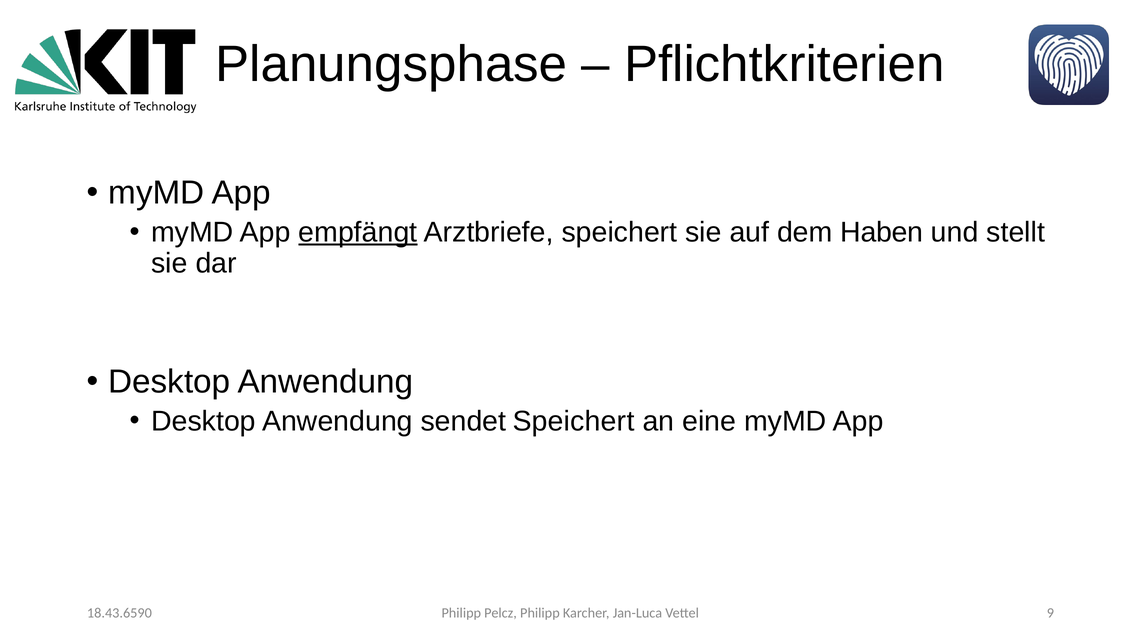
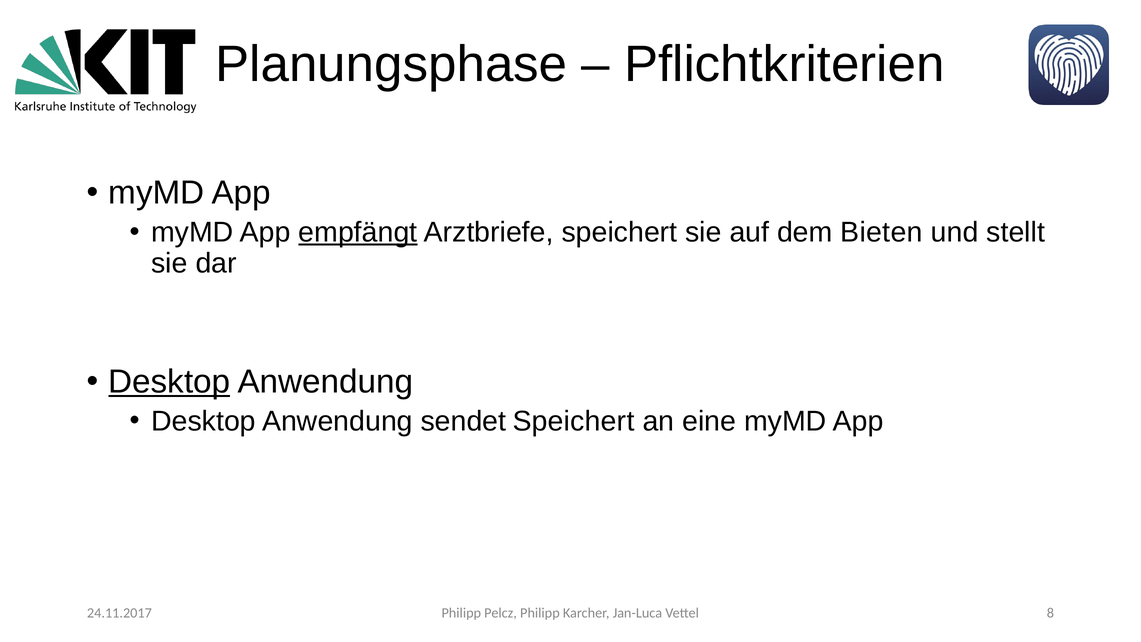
Haben: Haben -> Bieten
Desktop at (169, 382) underline: none -> present
9: 9 -> 8
18.43.6590: 18.43.6590 -> 24.11.2017
